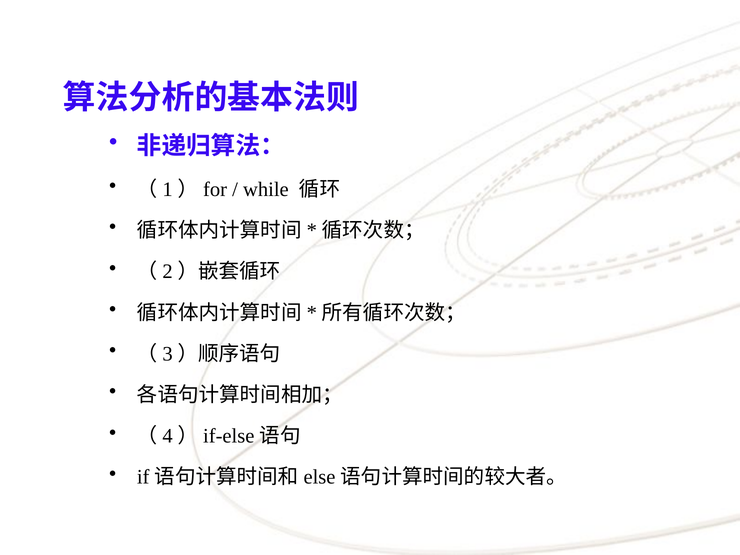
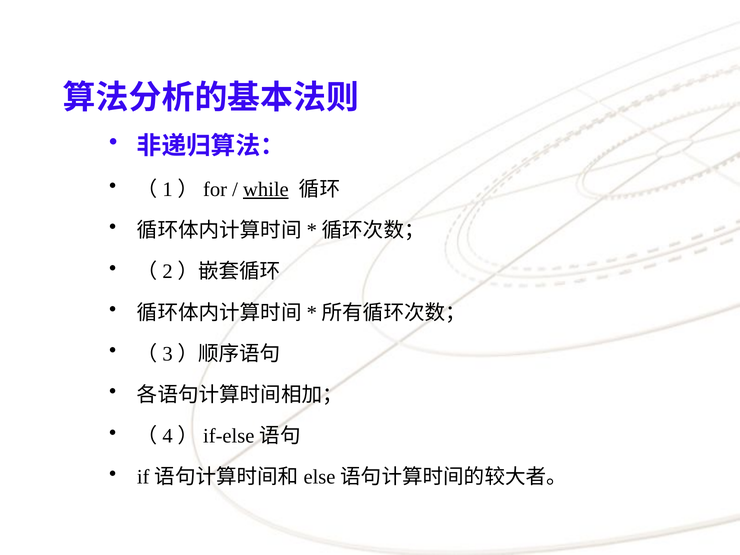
while underline: none -> present
